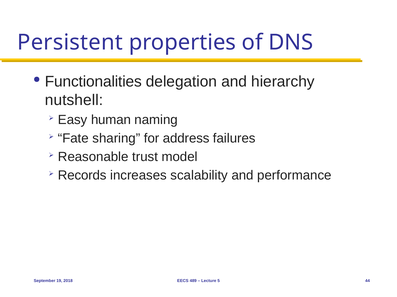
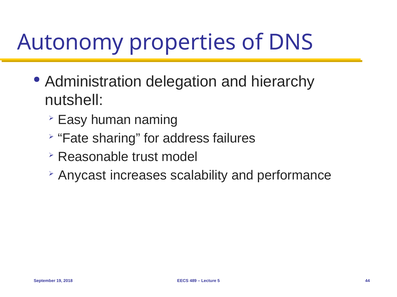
Persistent: Persistent -> Autonomy
Functionalities: Functionalities -> Administration
Records: Records -> Anycast
